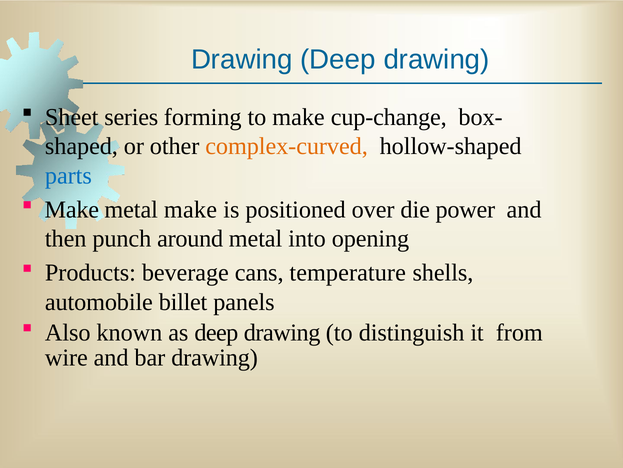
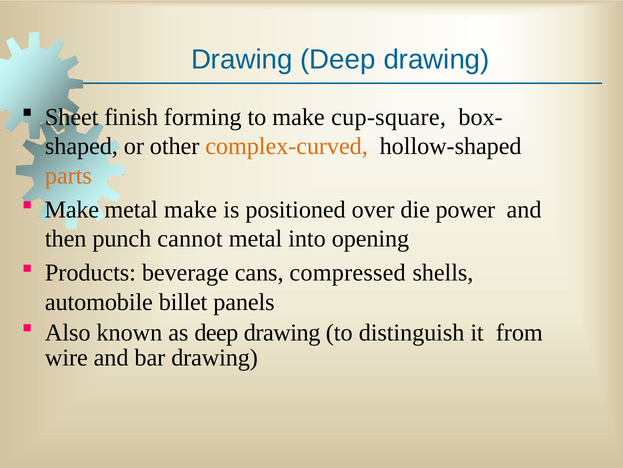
series: series -> finish
cup-change: cup-change -> cup-square
parts colour: blue -> orange
around: around -> cannot
temperature: temperature -> compressed
